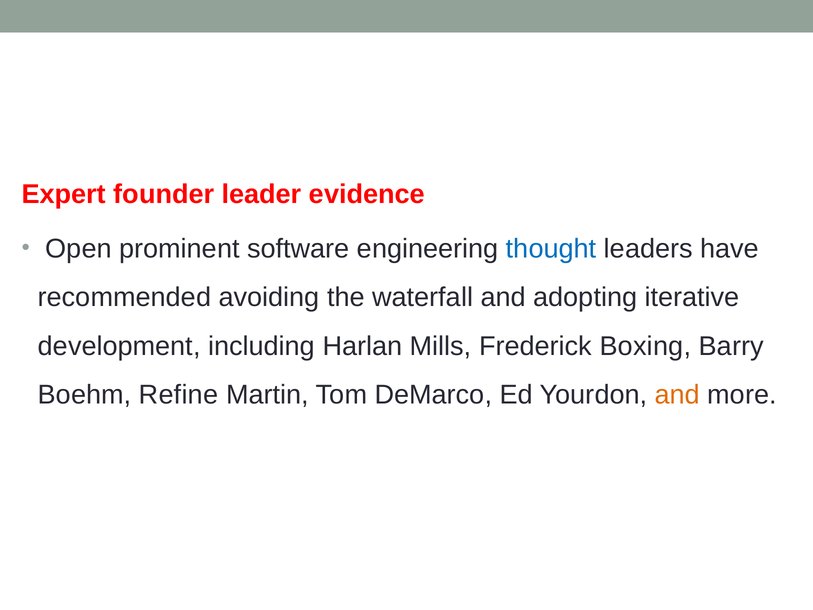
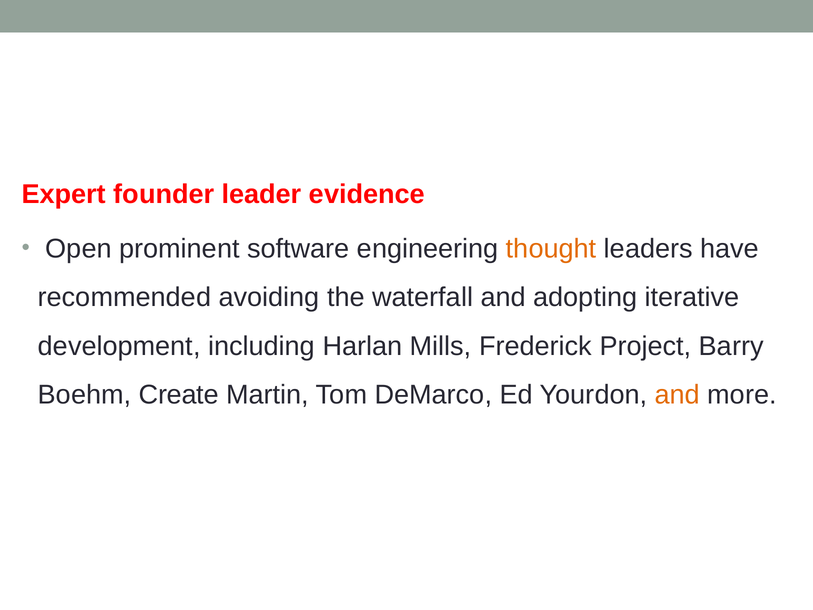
thought colour: blue -> orange
Boxing: Boxing -> Project
Refine: Refine -> Create
